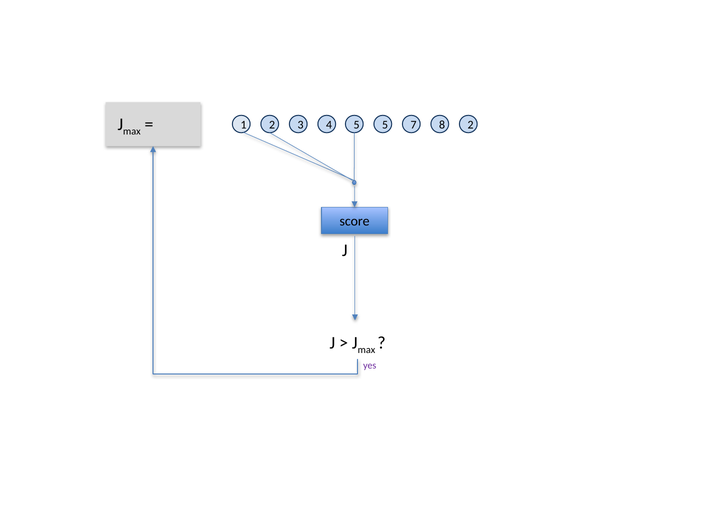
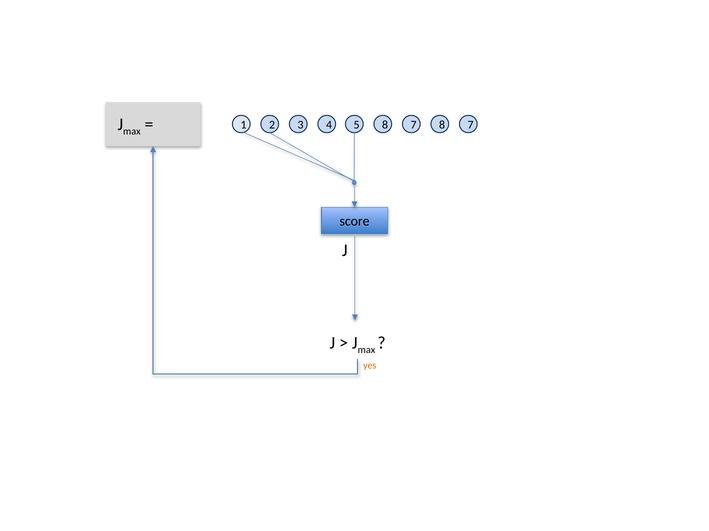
5 at (385, 125): 5 -> 8
7 8 2: 2 -> 7
yes colour: purple -> orange
